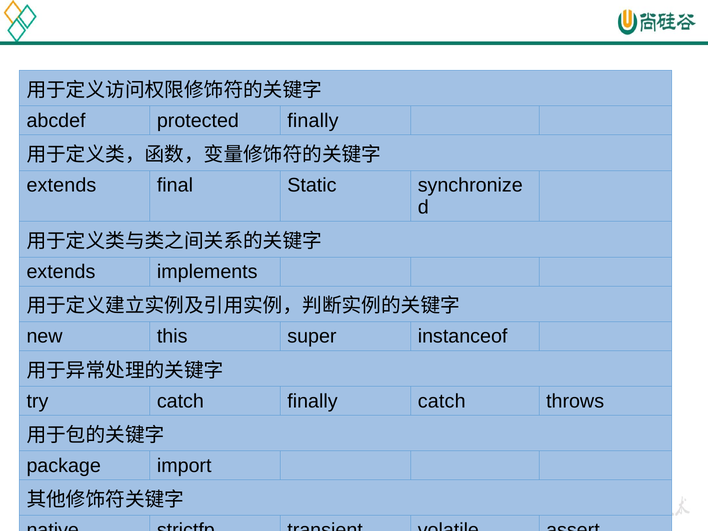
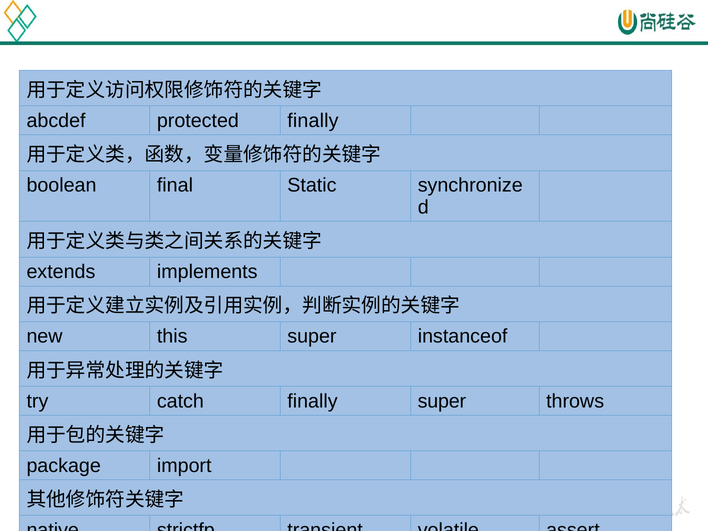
extends at (61, 185): extends -> boolean
finally catch: catch -> super
